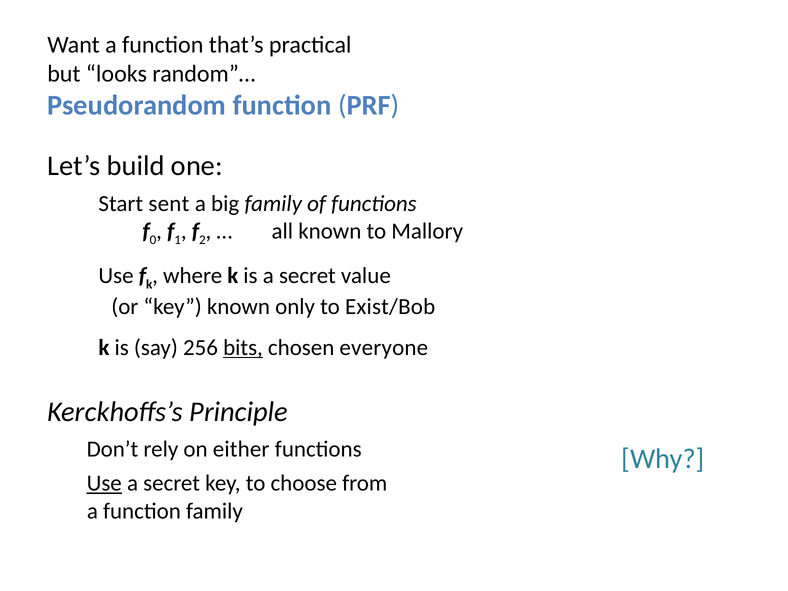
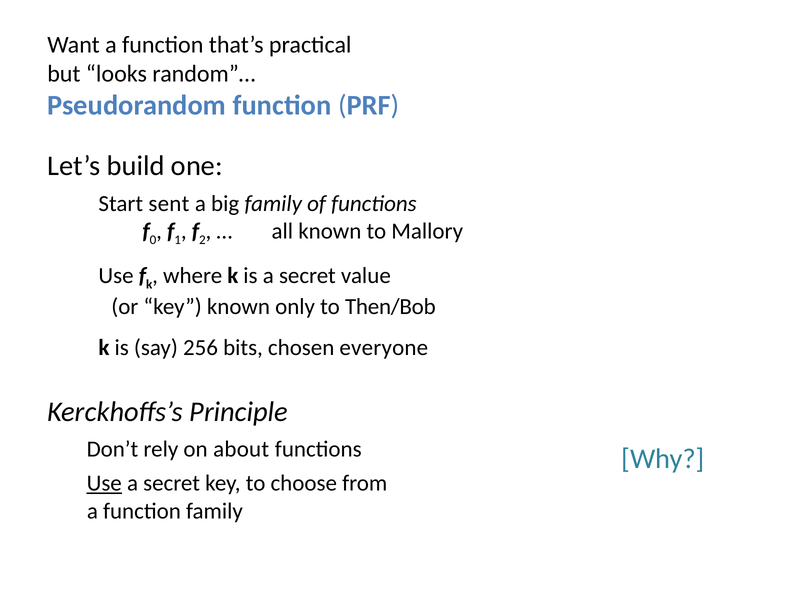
Exist/Bob: Exist/Bob -> Then/Bob
bits underline: present -> none
either: either -> about
